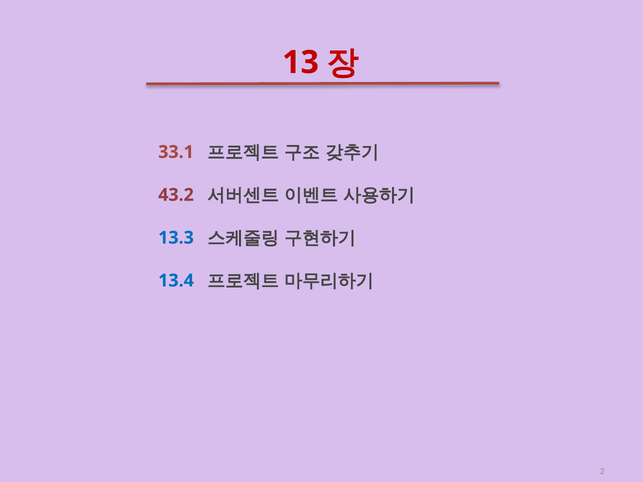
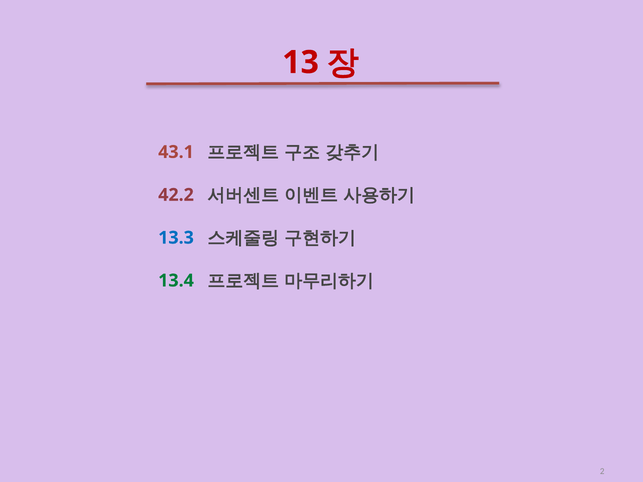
33.1: 33.1 -> 43.1
43.2: 43.2 -> 42.2
13.4 colour: blue -> green
